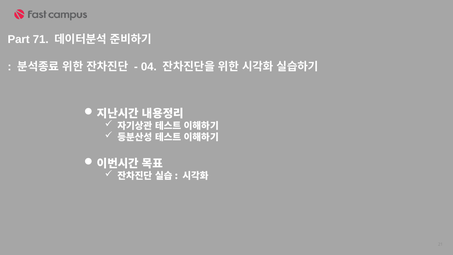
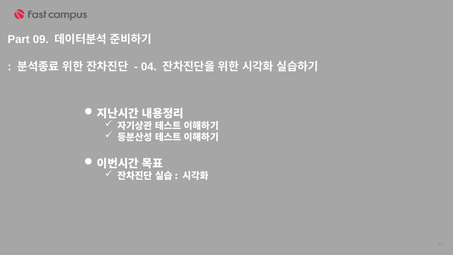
71: 71 -> 09
